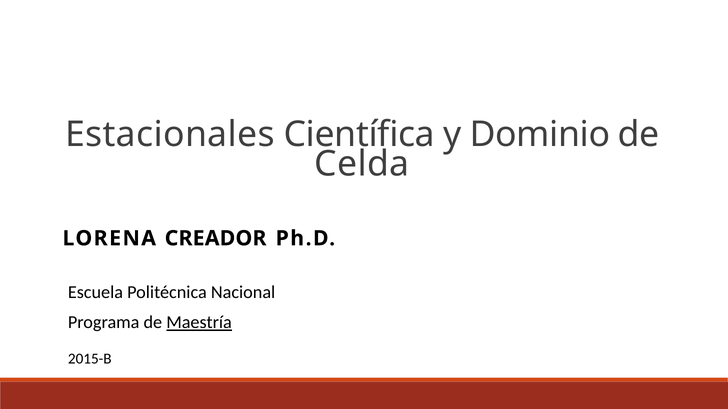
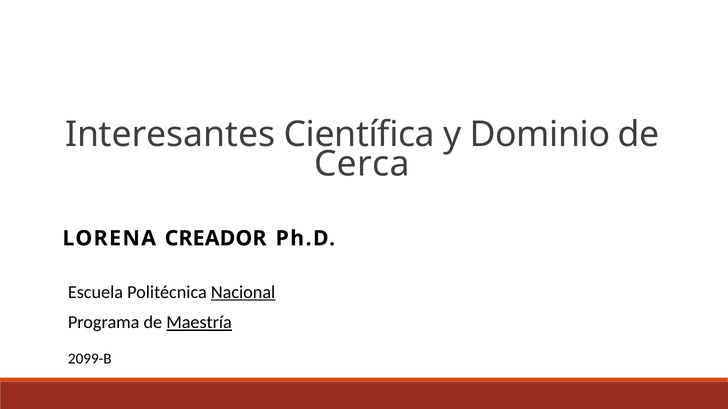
Estacionales: Estacionales -> Interesantes
Celda: Celda -> Cerca
Nacional underline: none -> present
2015-B: 2015-B -> 2099-B
